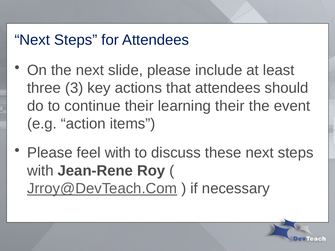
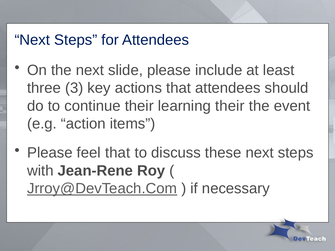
feel with: with -> that
